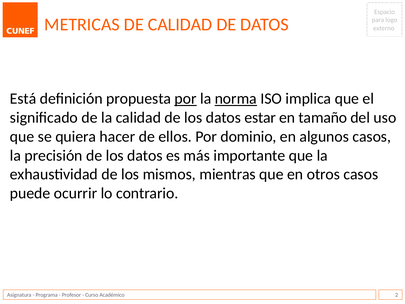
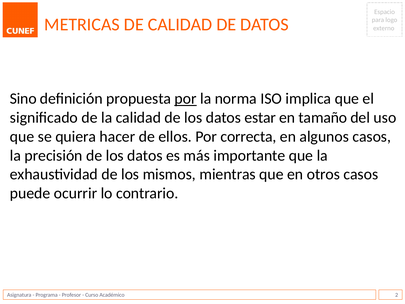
Está: Está -> Sino
norma underline: present -> none
dominio: dominio -> correcta
